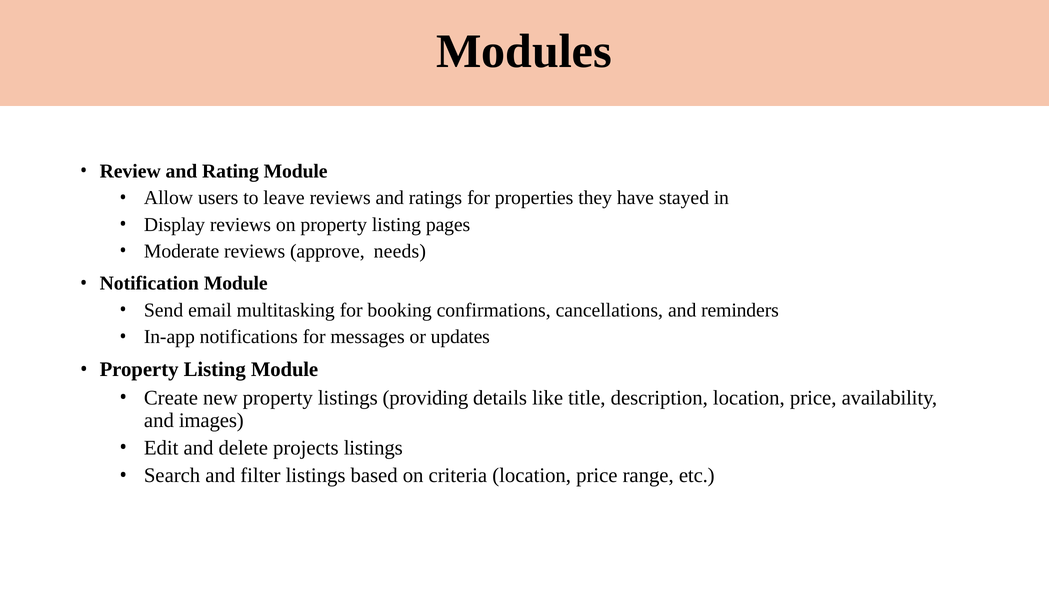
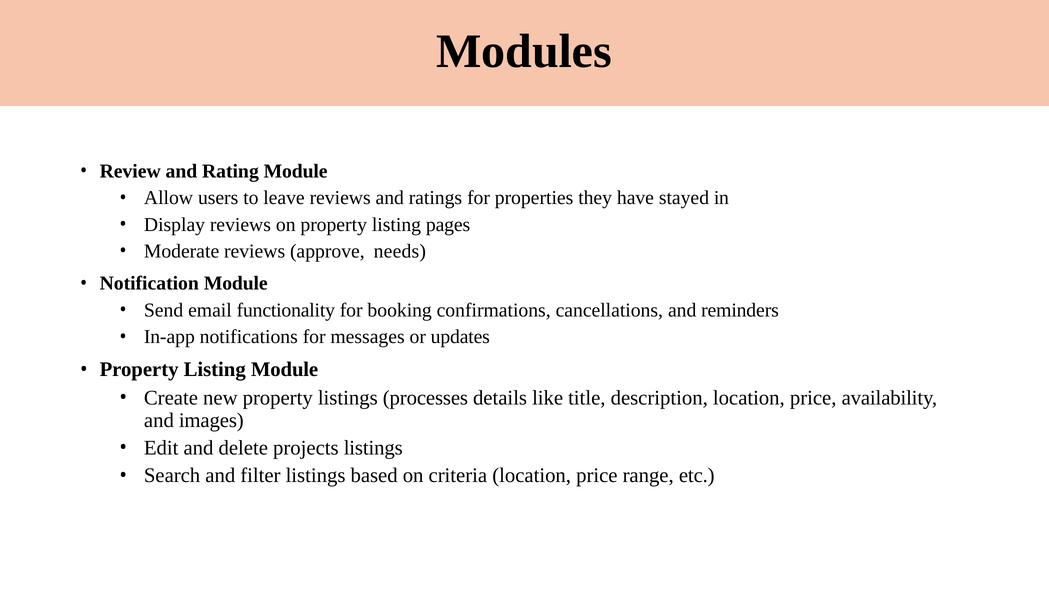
multitasking: multitasking -> functionality
providing: providing -> processes
